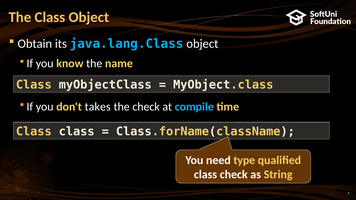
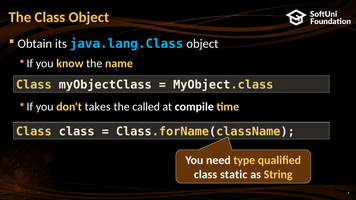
the check: check -> called
compile colour: light blue -> white
class check: check -> static
